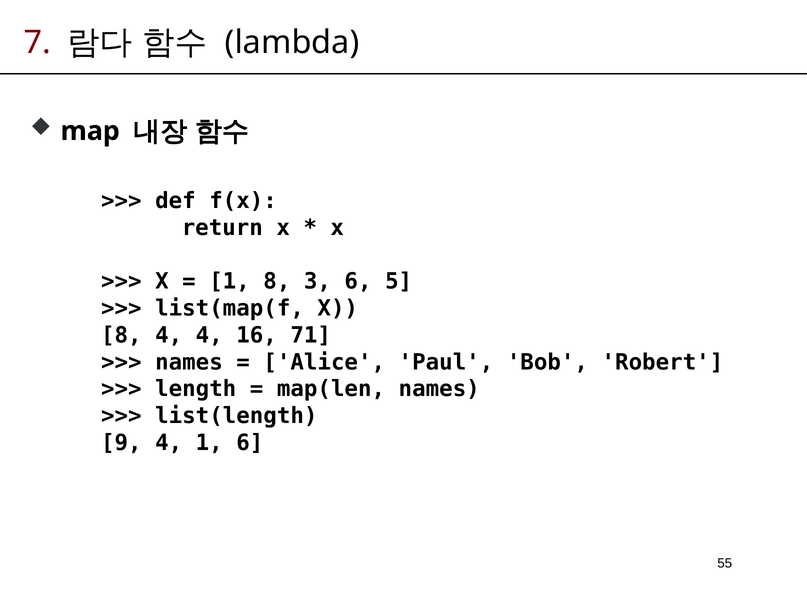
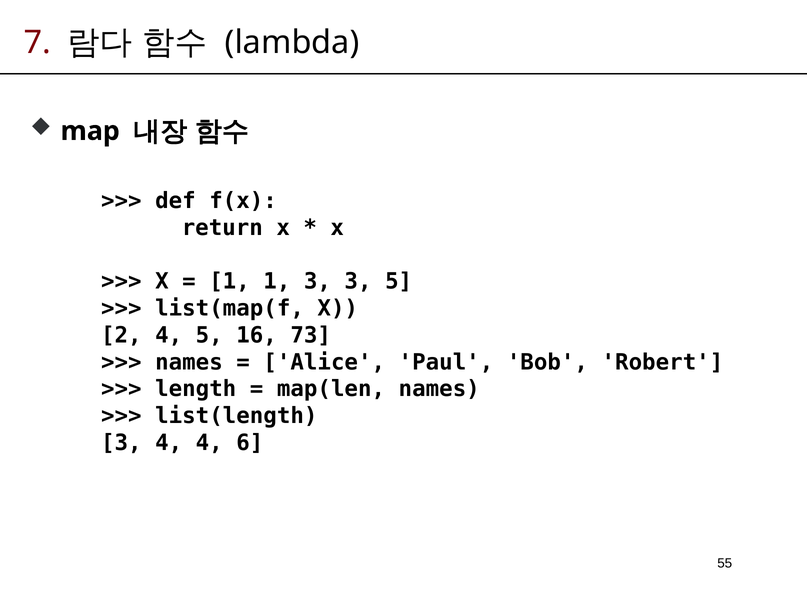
1 8: 8 -> 1
3 6: 6 -> 3
8 at (121, 335): 8 -> 2
4 4: 4 -> 5
71: 71 -> 73
9 at (121, 443): 9 -> 3
4 1: 1 -> 4
